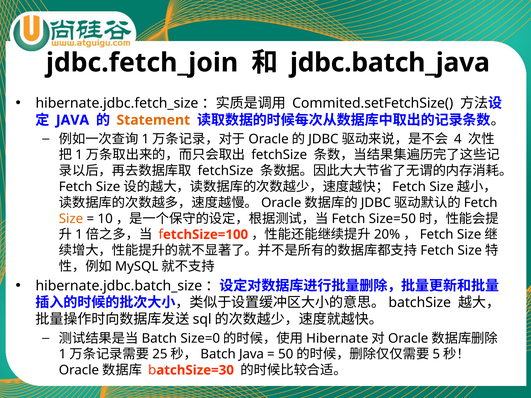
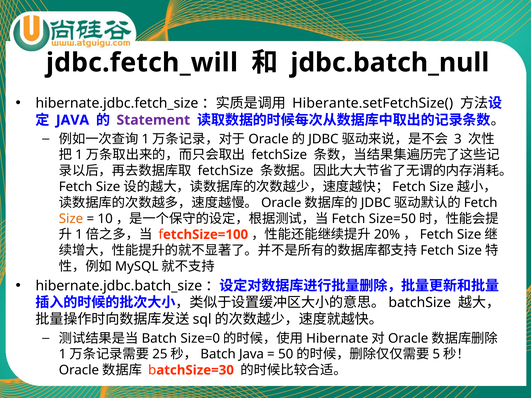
jdbc.fetch_join: jdbc.fetch_join -> jdbc.fetch_will
jdbc.batch_java: jdbc.batch_java -> jdbc.batch_null
Commited.setFetchSize(: Commited.setFetchSize( -> Hiberante.setFetchSize(
Statement colour: orange -> purple
4: 4 -> 3
